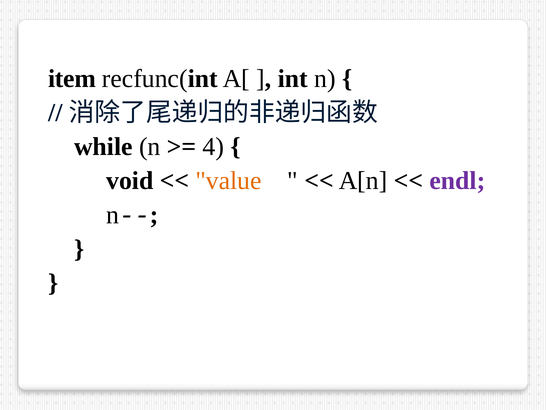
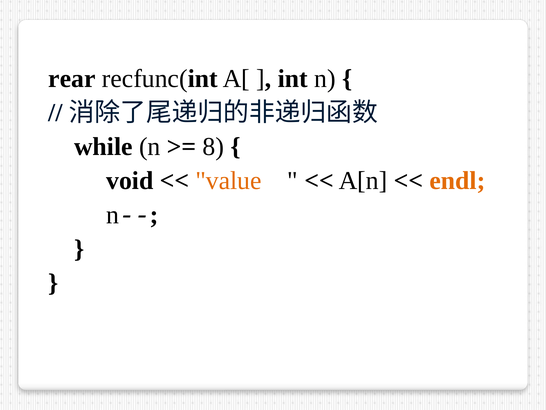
item: item -> rear
4: 4 -> 8
endl colour: purple -> orange
